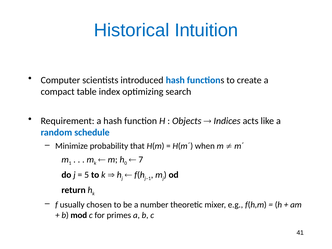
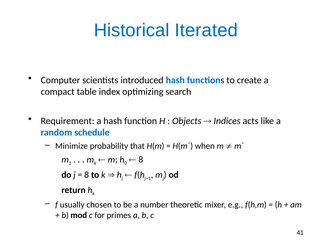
Intuition: Intuition -> Iterated
7 at (141, 160): 7 -> 8
5 at (87, 175): 5 -> 8
